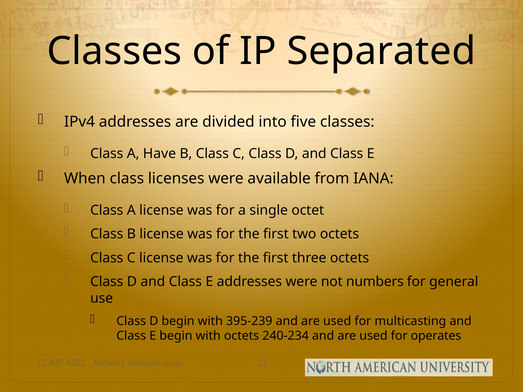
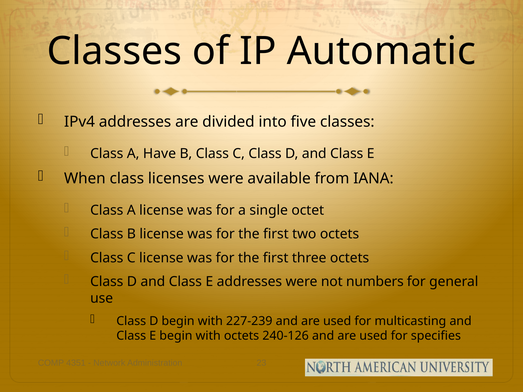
Separated: Separated -> Automatic
395-239: 395-239 -> 227-239
240-234: 240-234 -> 240-126
operates: operates -> specifies
